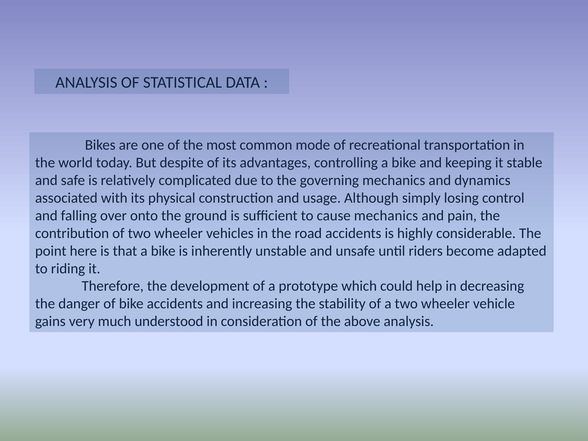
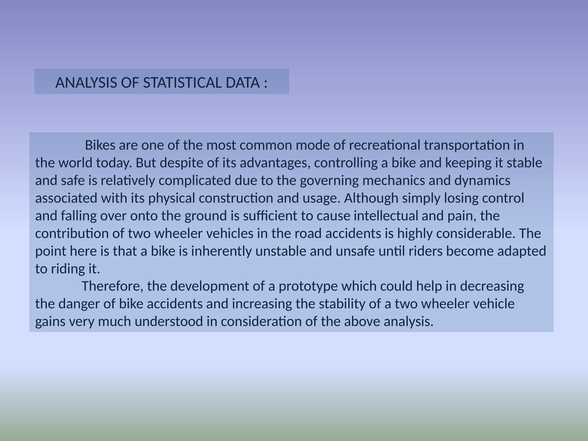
cause mechanics: mechanics -> intellectual
